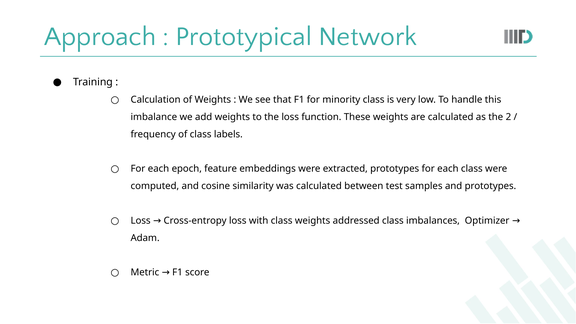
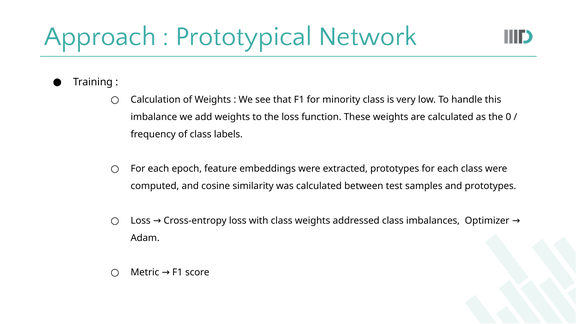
2: 2 -> 0
